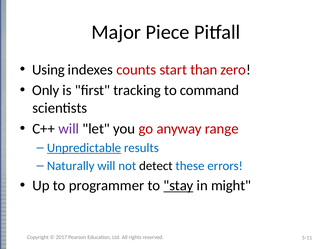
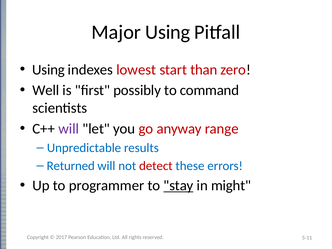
Major Piece: Piece -> Using
counts: counts -> lowest
Only: Only -> Well
tracking: tracking -> possibly
Unpredictable underline: present -> none
Naturally: Naturally -> Returned
detect colour: black -> red
